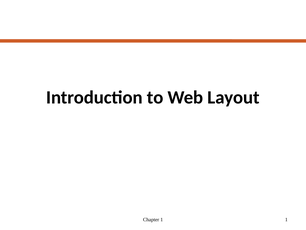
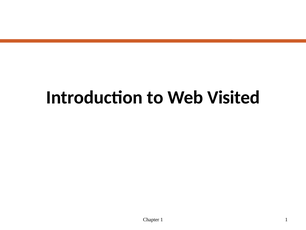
Layout: Layout -> Visited
